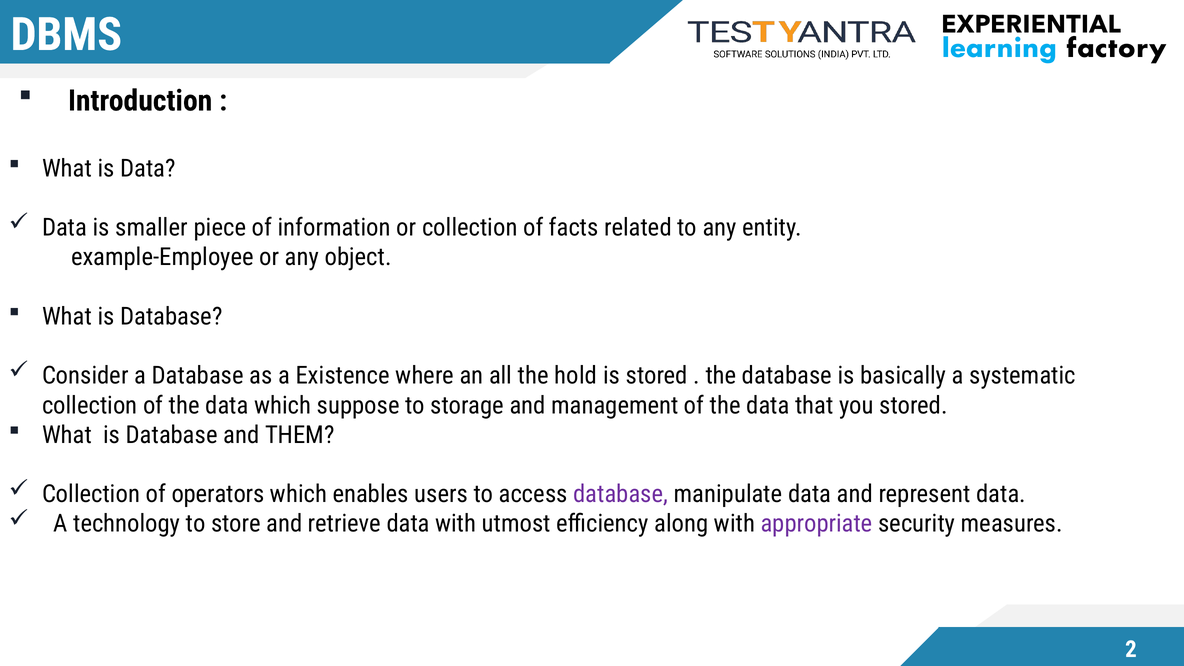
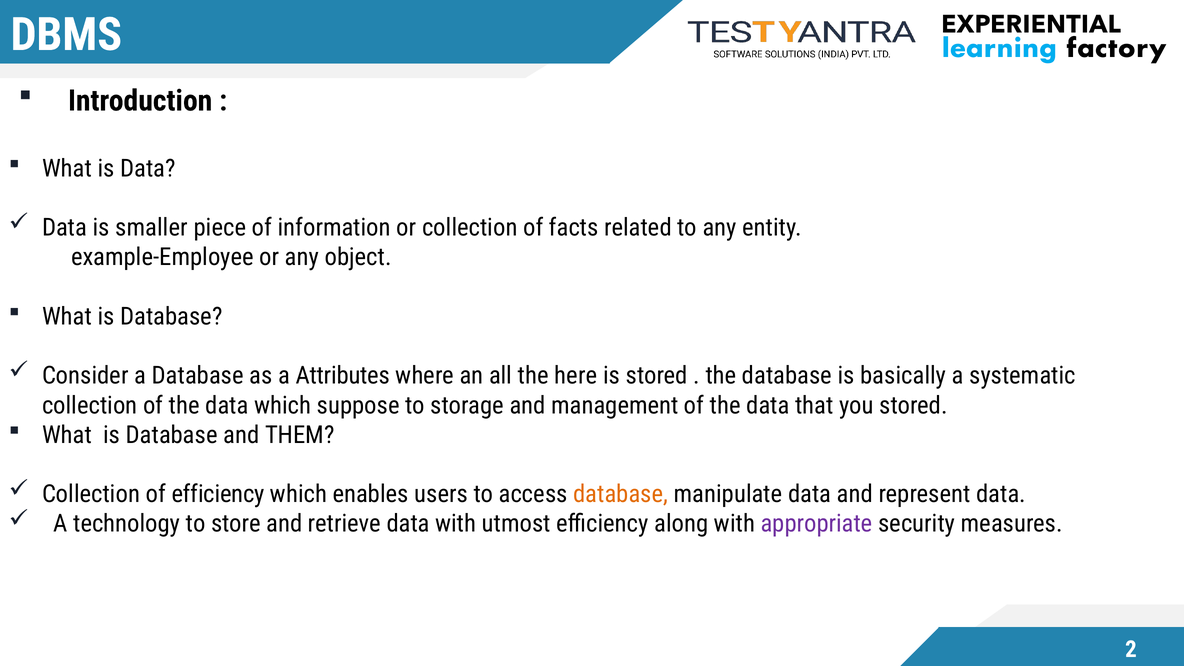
Existence: Existence -> Attributes
hold: hold -> here
of operators: operators -> efficiency
database at (621, 494) colour: purple -> orange
